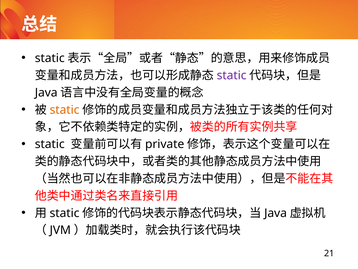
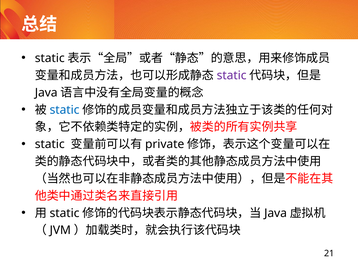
static at (65, 110) colour: orange -> blue
